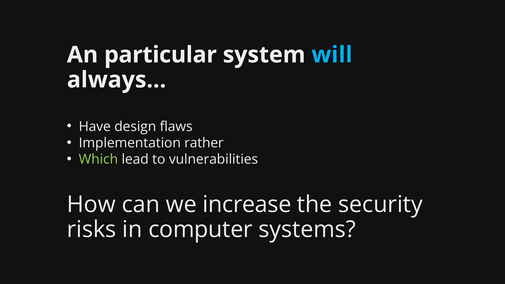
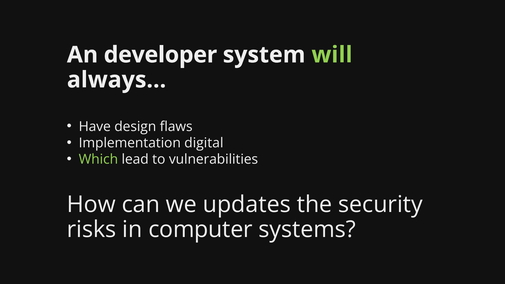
An particular: particular -> developer
will colour: light blue -> light green
rather: rather -> digital
increase: increase -> updates
